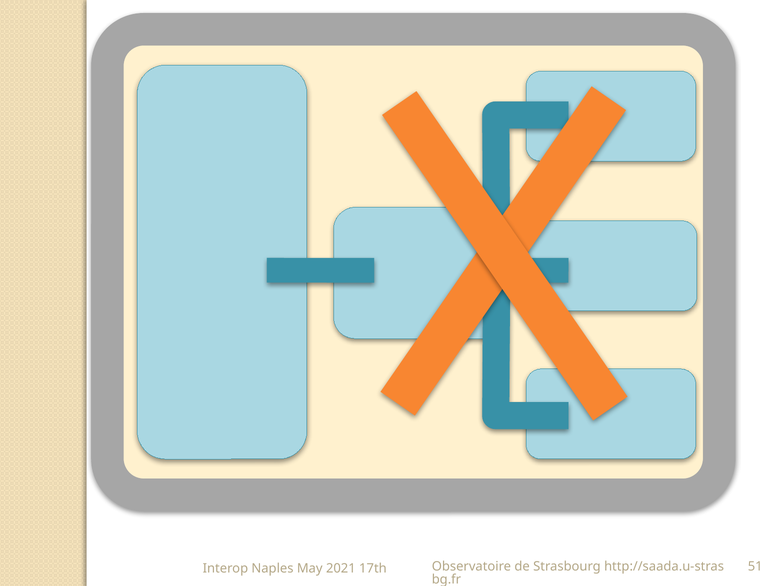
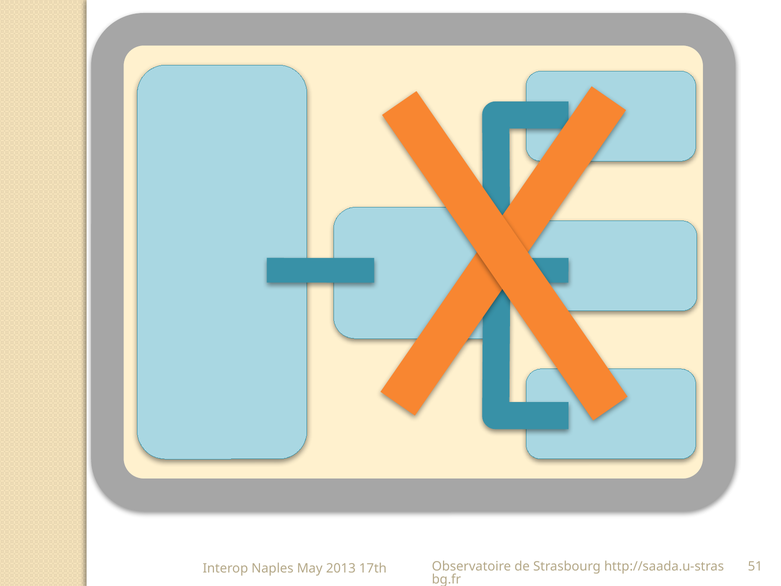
2021: 2021 -> 2013
